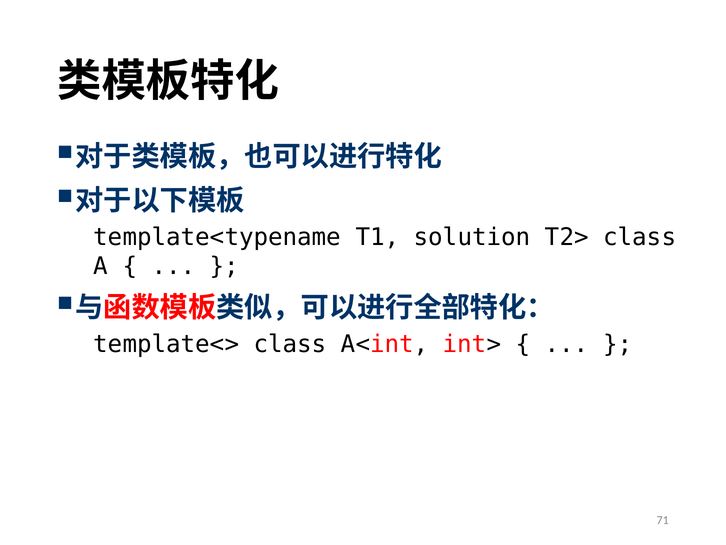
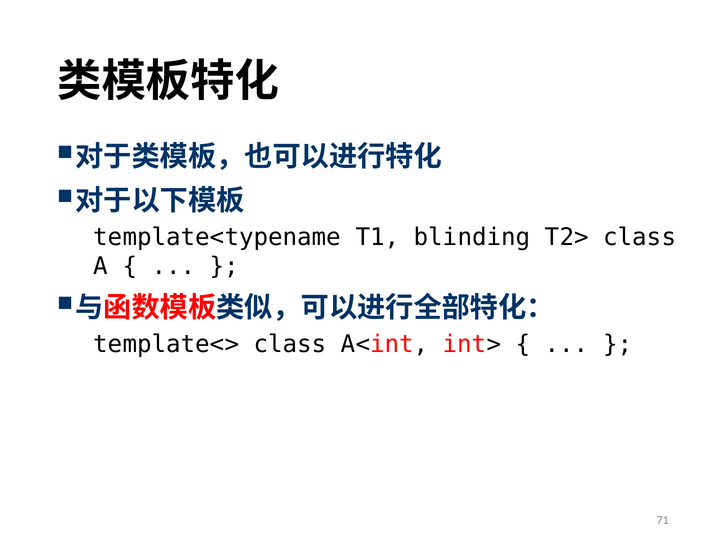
solution: solution -> blinding
